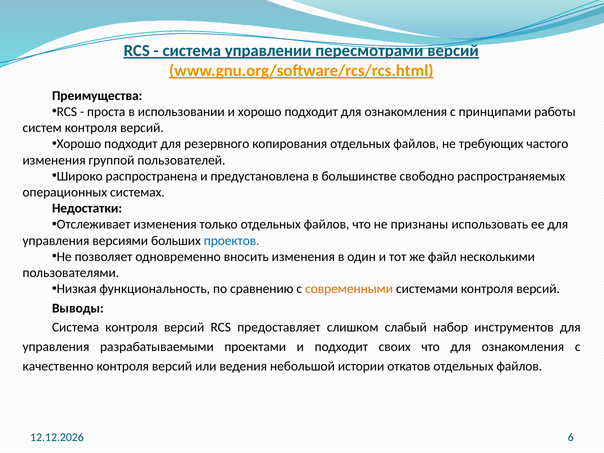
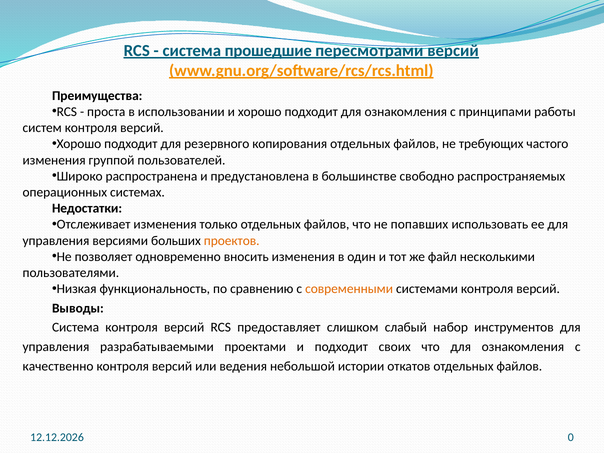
управлении: управлении -> прошедшие
признаны: признаны -> попавших
проектов colour: blue -> orange
6: 6 -> 0
